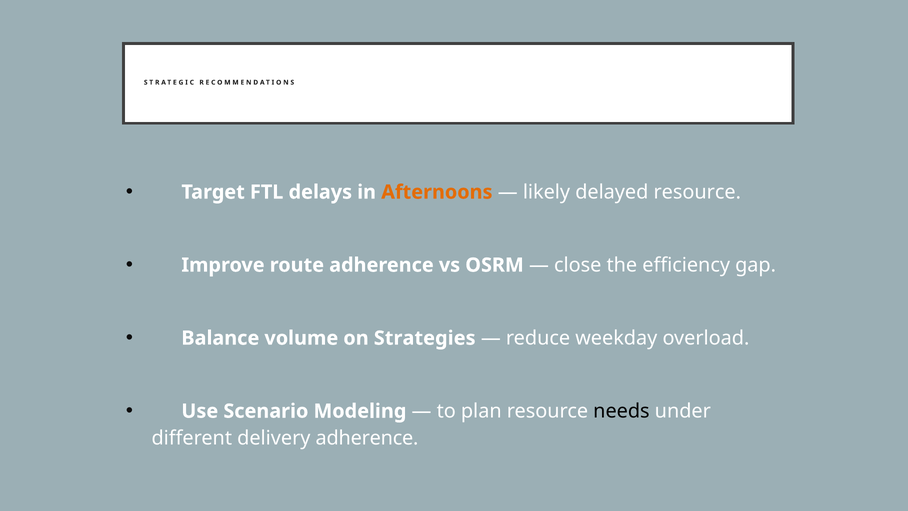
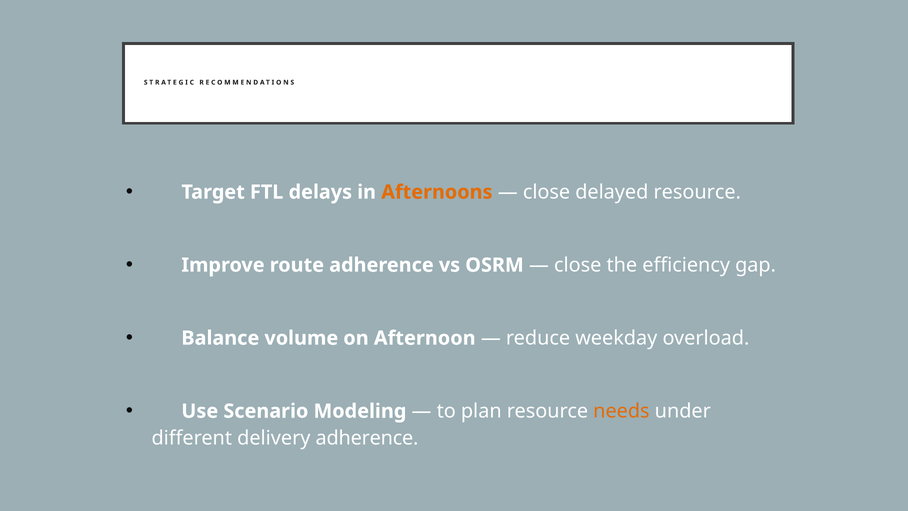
likely at (546, 192): likely -> close
Strategies: Strategies -> Afternoon
needs colour: black -> orange
